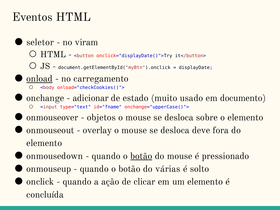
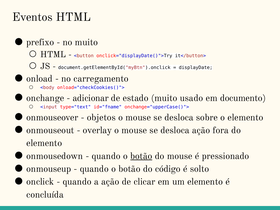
seletor: seletor -> prefixo
no viram: viram -> muito
onload underline: present -> none
desloca deve: deve -> ação
várias: várias -> código
